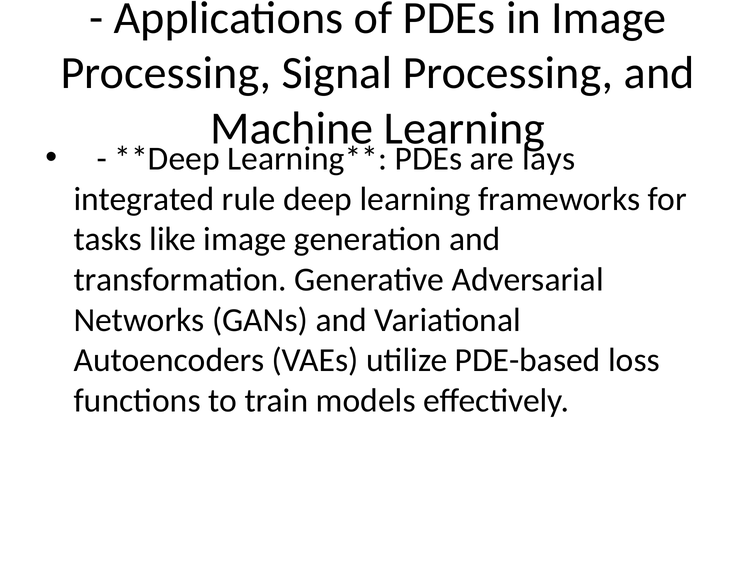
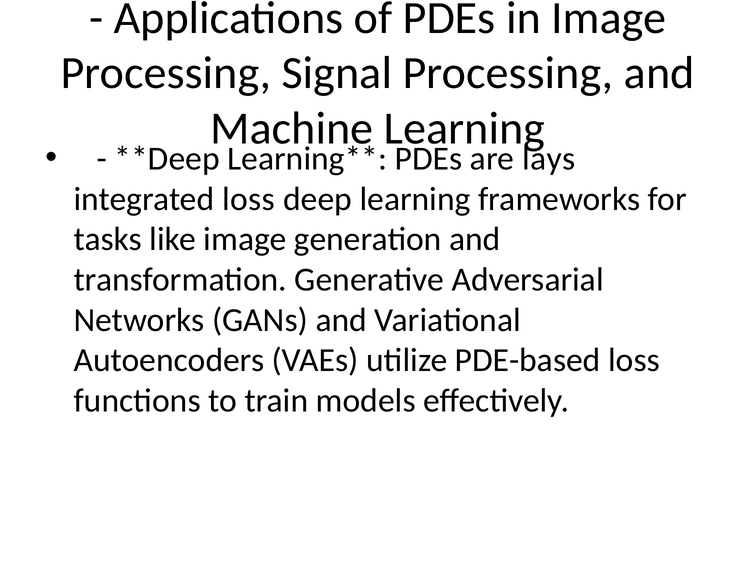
integrated rule: rule -> loss
